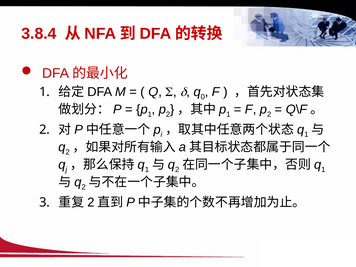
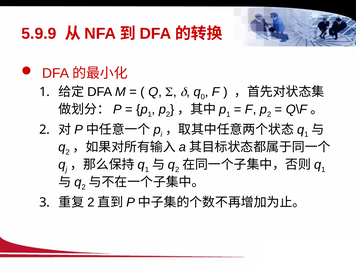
3.8.4: 3.8.4 -> 5.9.9
